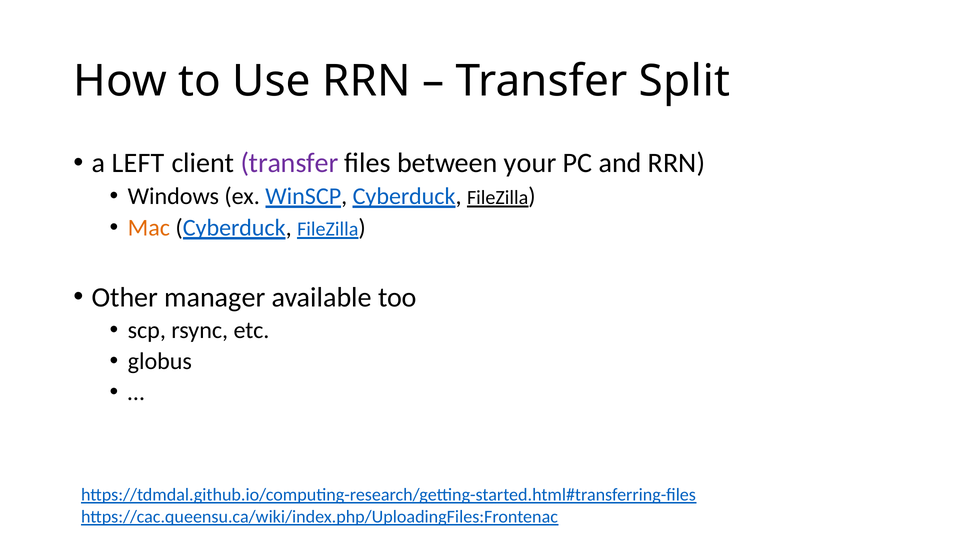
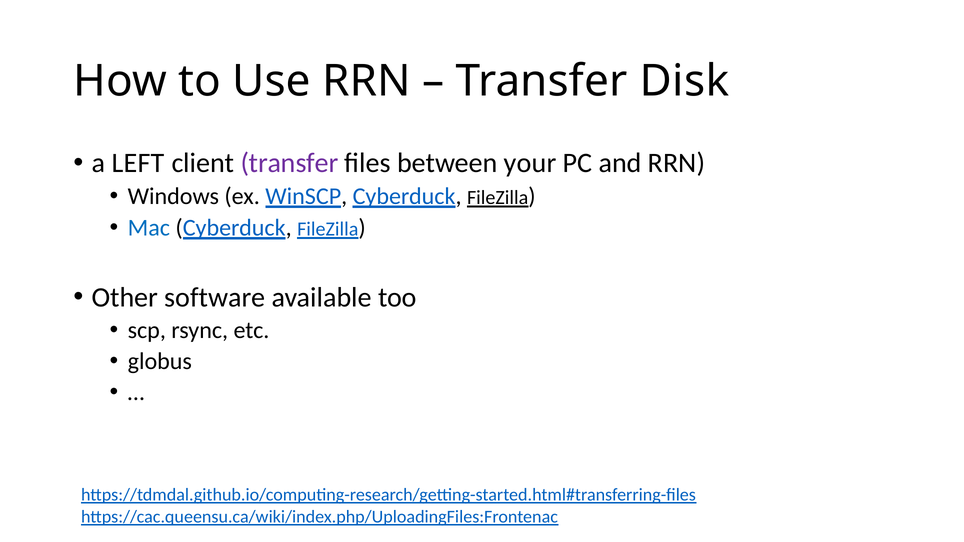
Split: Split -> Disk
Mac colour: orange -> blue
manager: manager -> software
